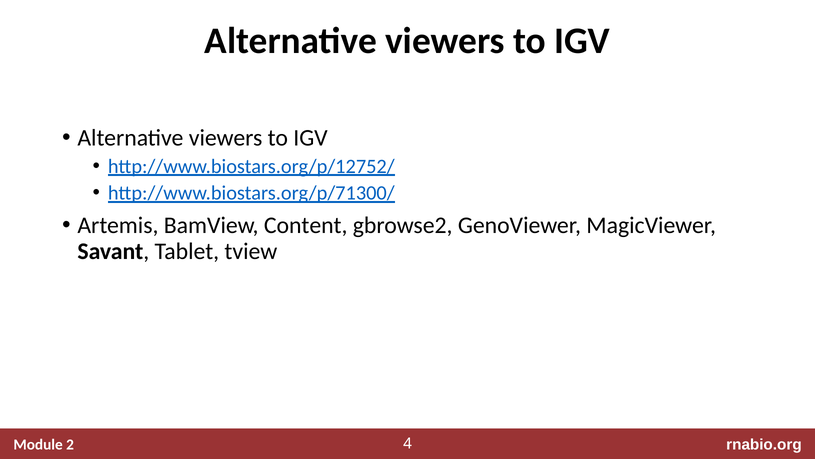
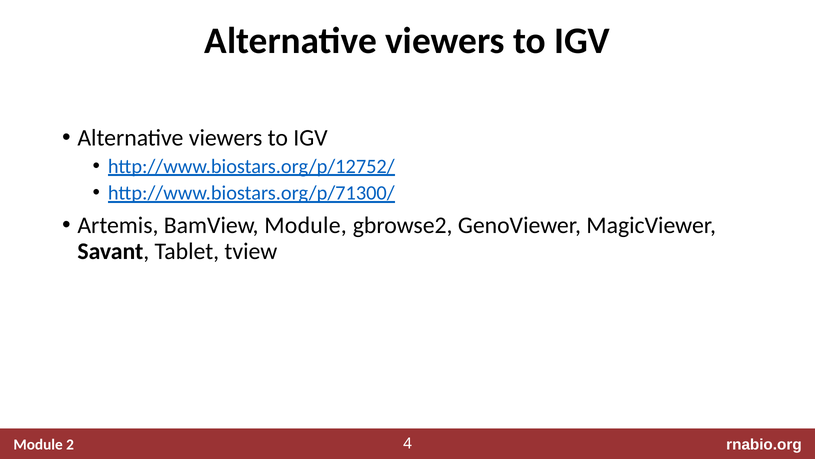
BamView Content: Content -> Module
